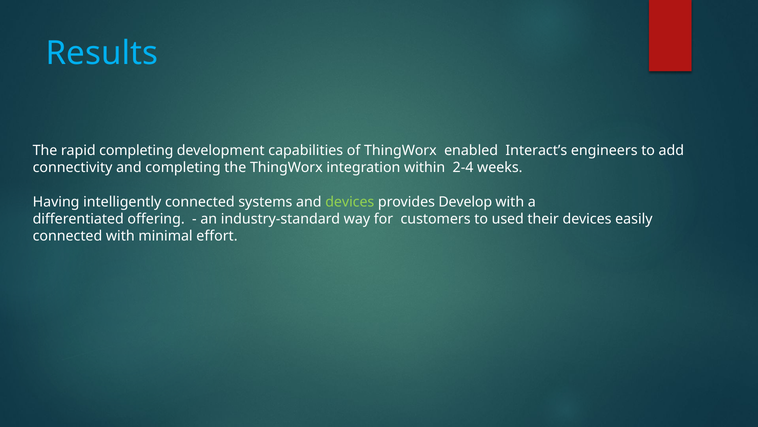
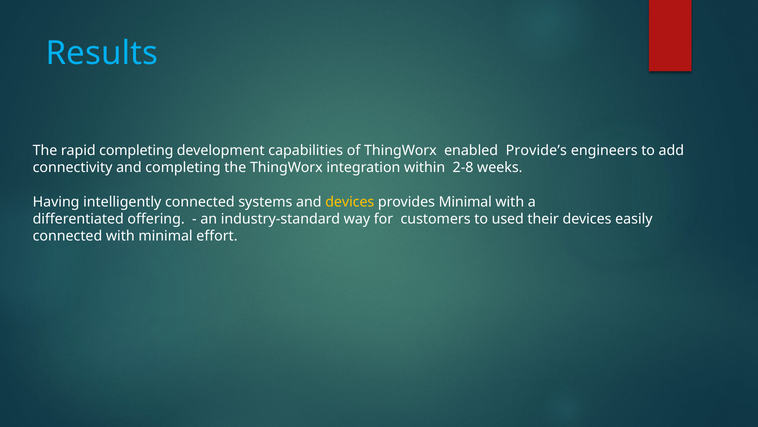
Interact’s: Interact’s -> Provide’s
2-4: 2-4 -> 2-8
devices at (350, 202) colour: light green -> yellow
provides Develop: Develop -> Minimal
